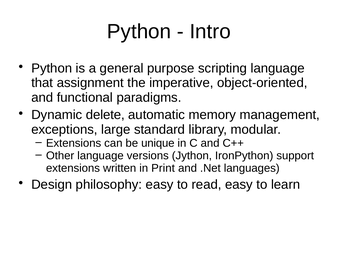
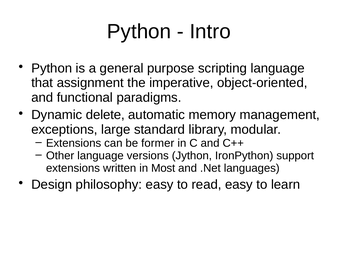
unique: unique -> former
Print: Print -> Most
